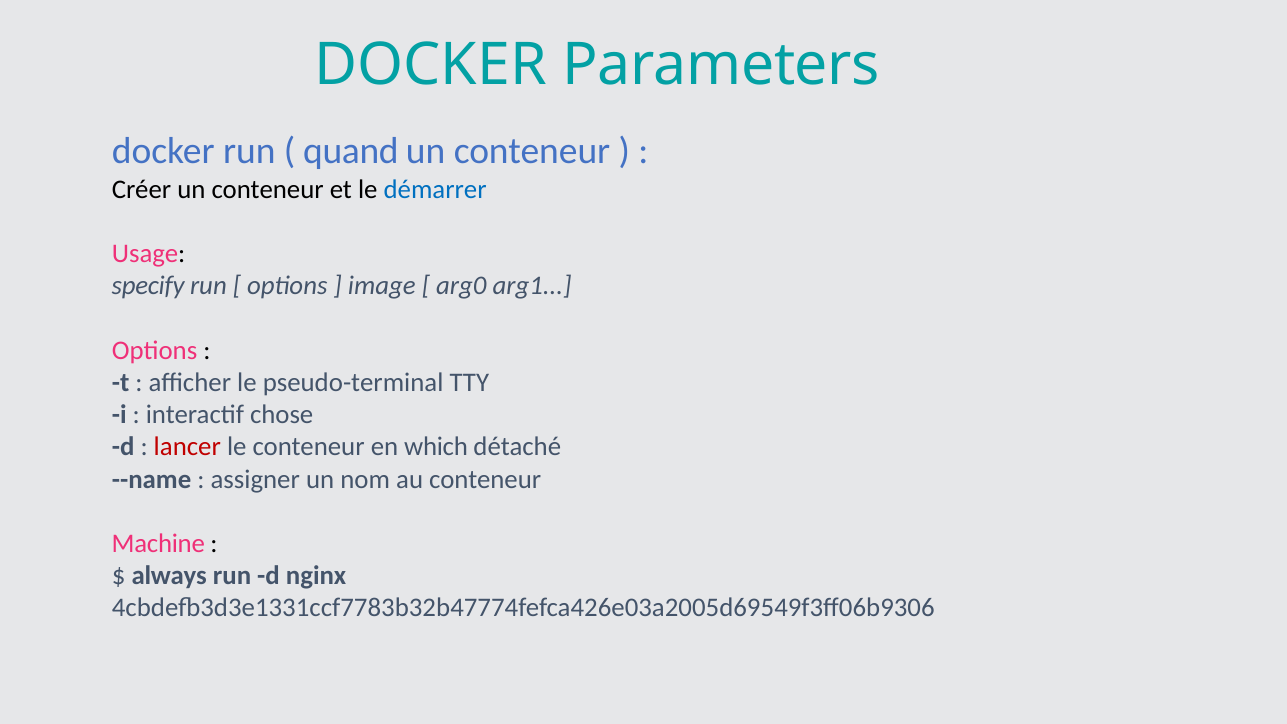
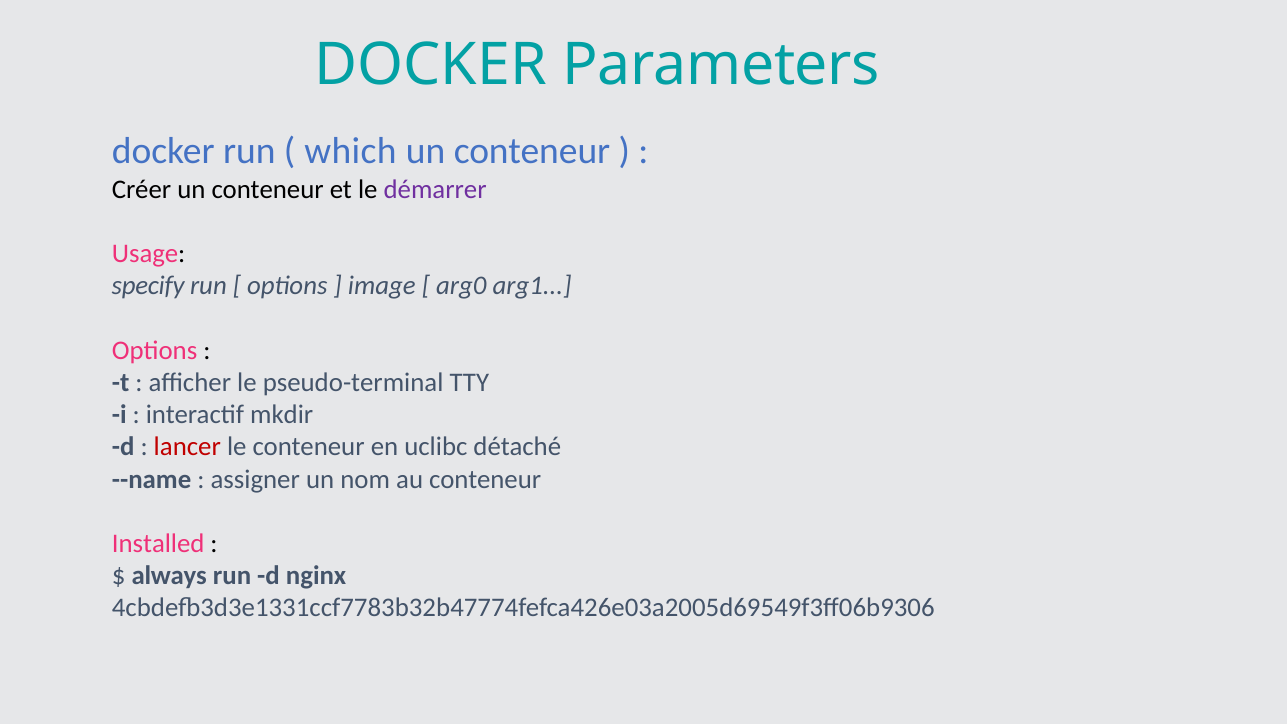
quand: quand -> which
démarrer colour: blue -> purple
chose: chose -> mkdir
which: which -> uclibc
Machine: Machine -> Installed
